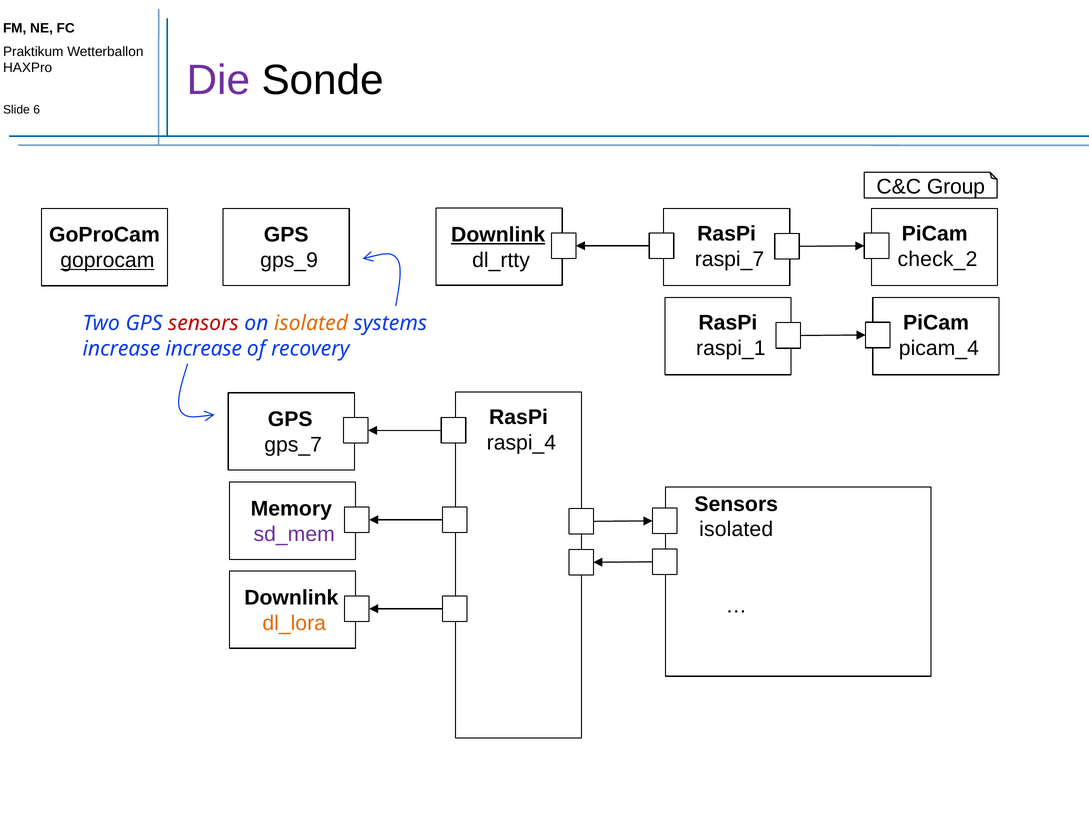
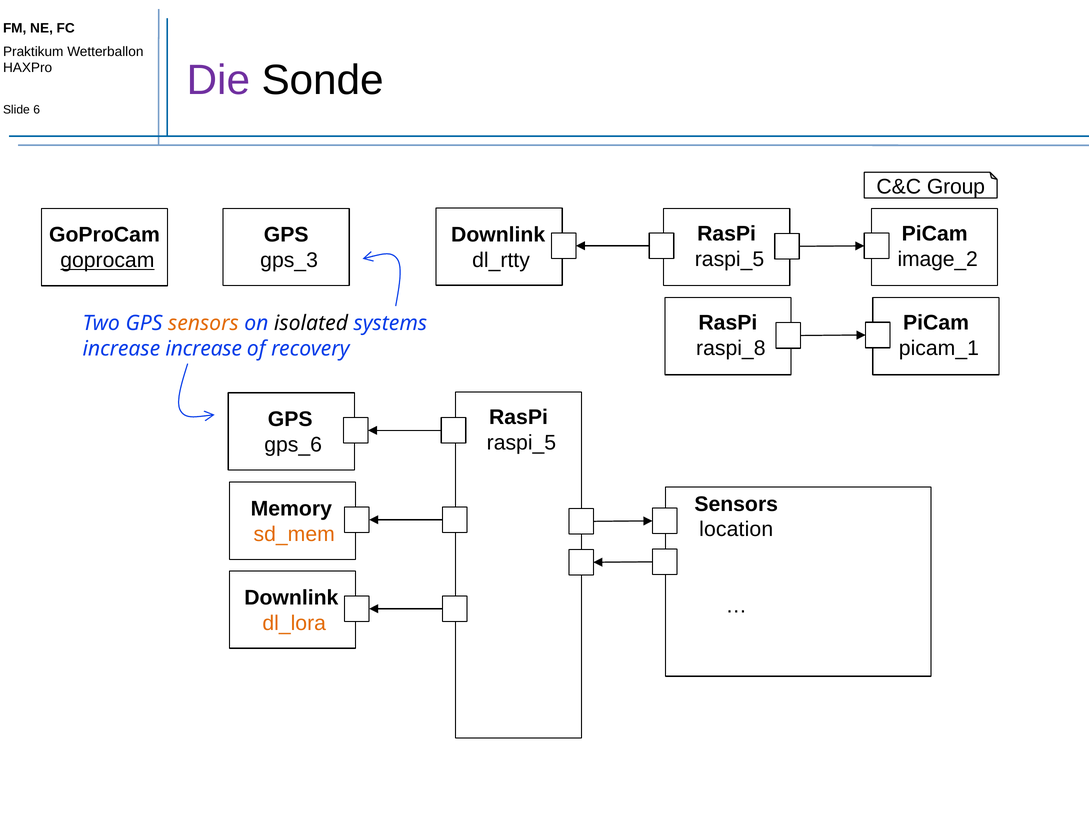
Downlink at (498, 235) underline: present -> none
raspi_7 at (730, 259): raspi_7 -> raspi_5
check_2: check_2 -> image_2
gps_9: gps_9 -> gps_3
sensors at (203, 323) colour: red -> orange
isolated at (311, 323) colour: orange -> black
raspi_1: raspi_1 -> raspi_8
picam_4: picam_4 -> picam_1
raspi_4 at (521, 442): raspi_4 -> raspi_5
gps_7: gps_7 -> gps_6
isolated at (736, 529): isolated -> location
sd_mem colour: purple -> orange
